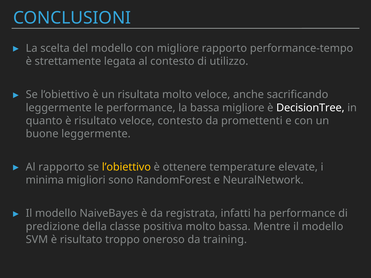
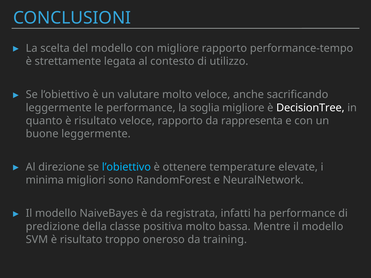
risultata: risultata -> valutare
la bassa: bassa -> soglia
veloce contesto: contesto -> rapporto
promettenti: promettenti -> rappresenta
Al rapporto: rapporto -> direzione
l’obiettivo at (126, 167) colour: yellow -> light blue
